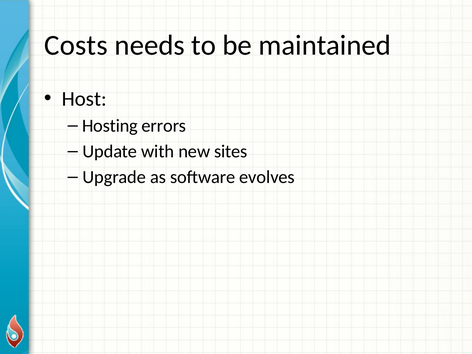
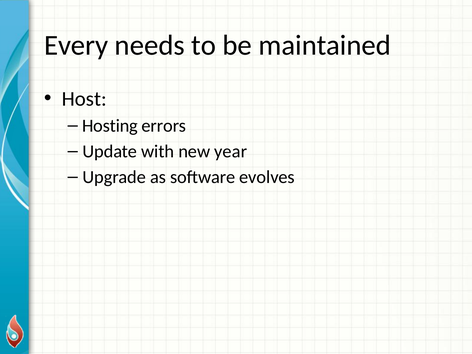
Costs: Costs -> Every
sites: sites -> year
